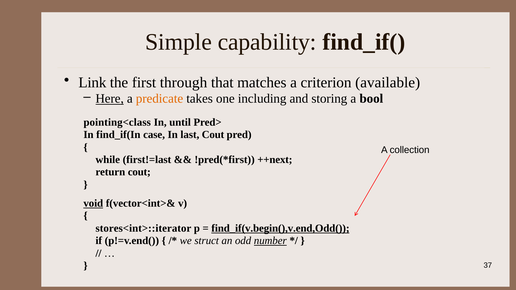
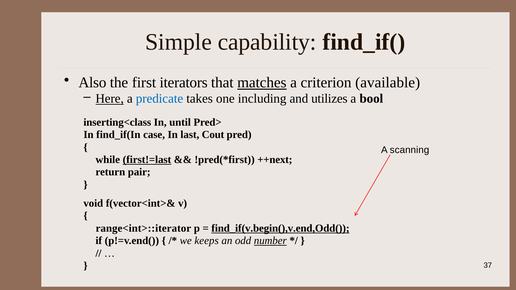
Link: Link -> Also
through: through -> iterators
matches underline: none -> present
predicate colour: orange -> blue
storing: storing -> utilizes
pointing<class: pointing<class -> inserting<class
collection: collection -> scanning
first!=last underline: none -> present
return cout: cout -> pair
void underline: present -> none
stores<int>::iterator: stores<int>::iterator -> range<int>::iterator
struct: struct -> keeps
